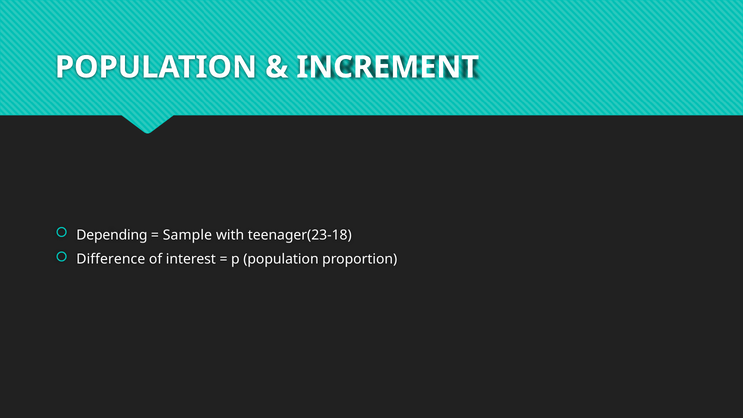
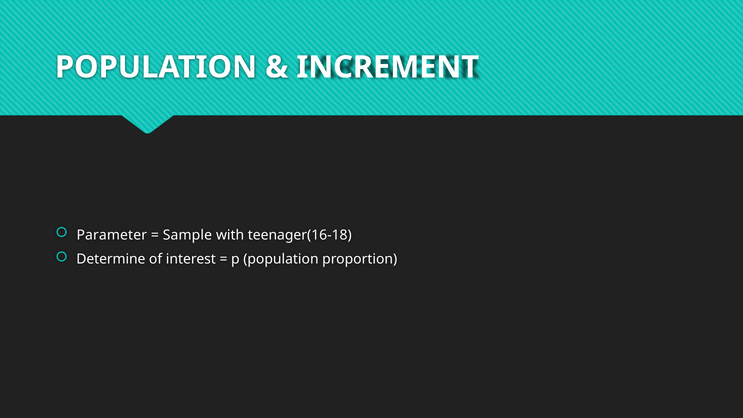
Depending: Depending -> Parameter
teenager(23-18: teenager(23-18 -> teenager(16-18
Difference: Difference -> Determine
